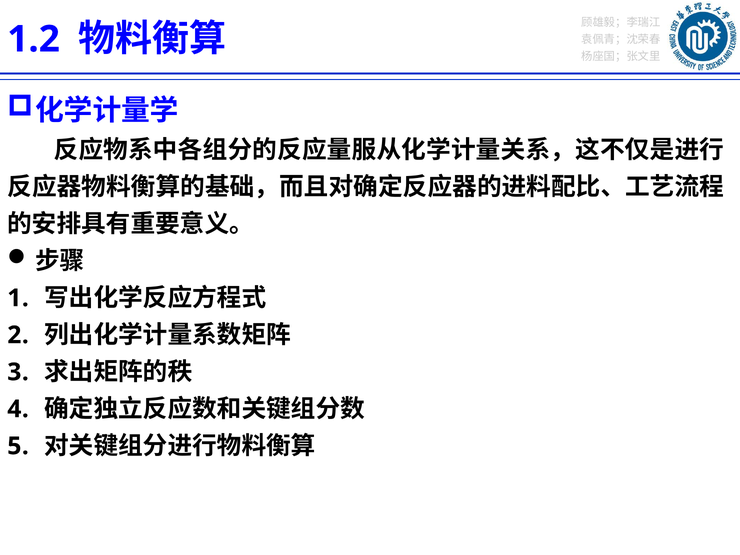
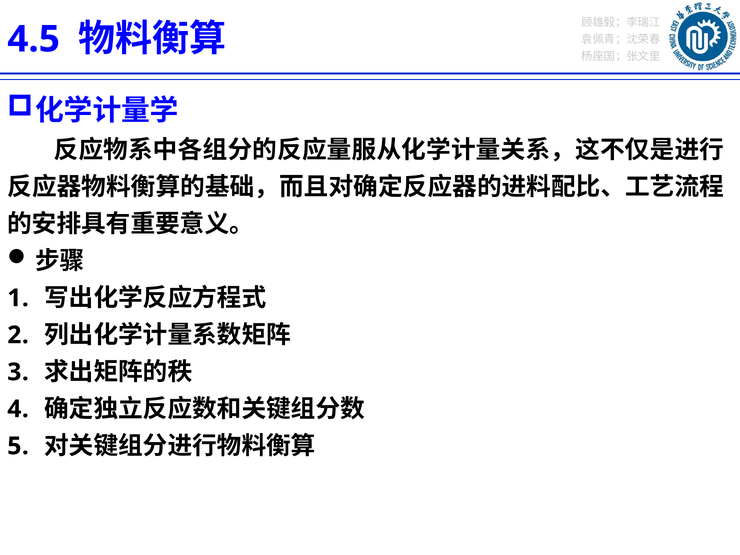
1.2: 1.2 -> 4.5
